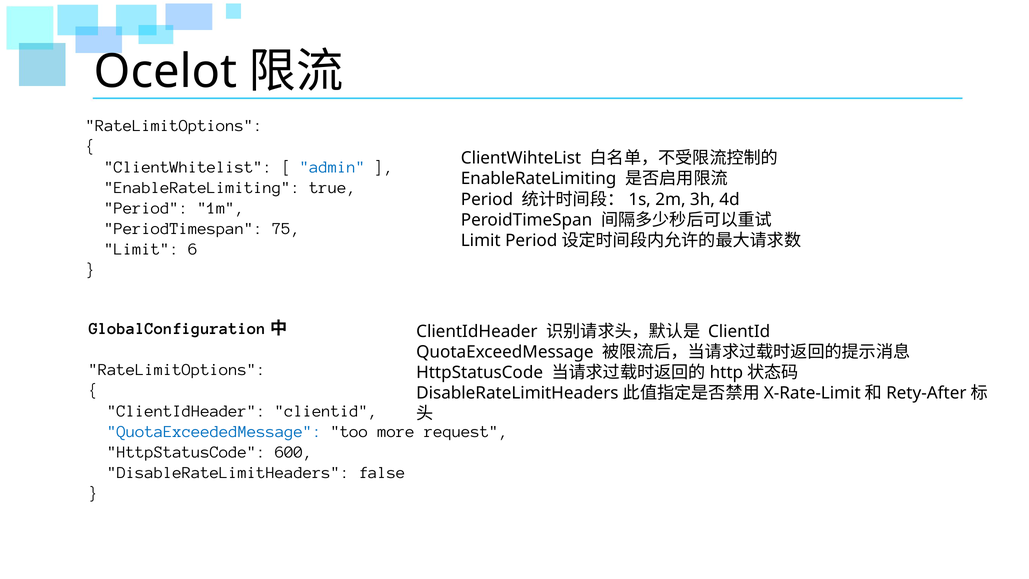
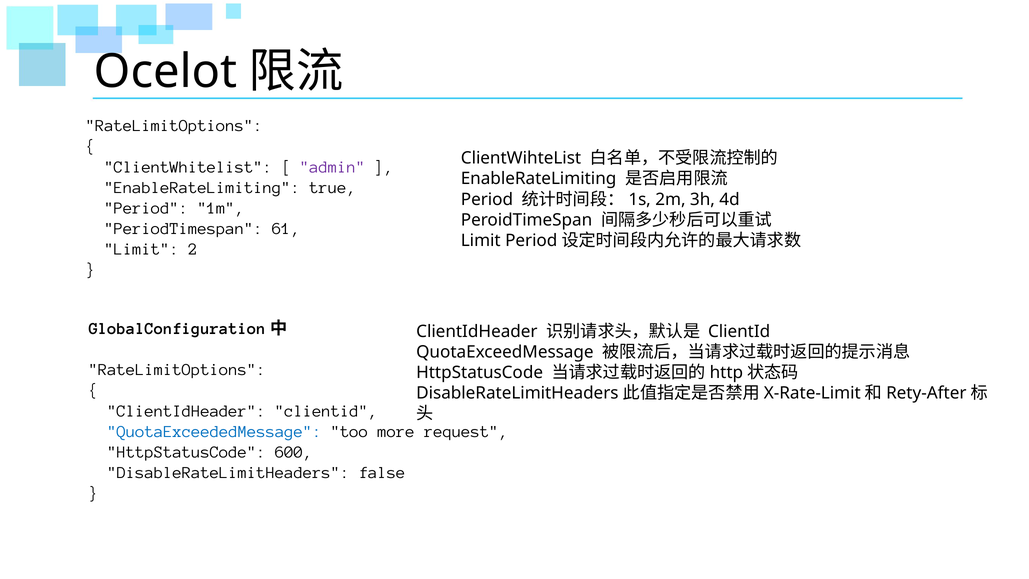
admin colour: blue -> purple
75: 75 -> 61
6: 6 -> 2
